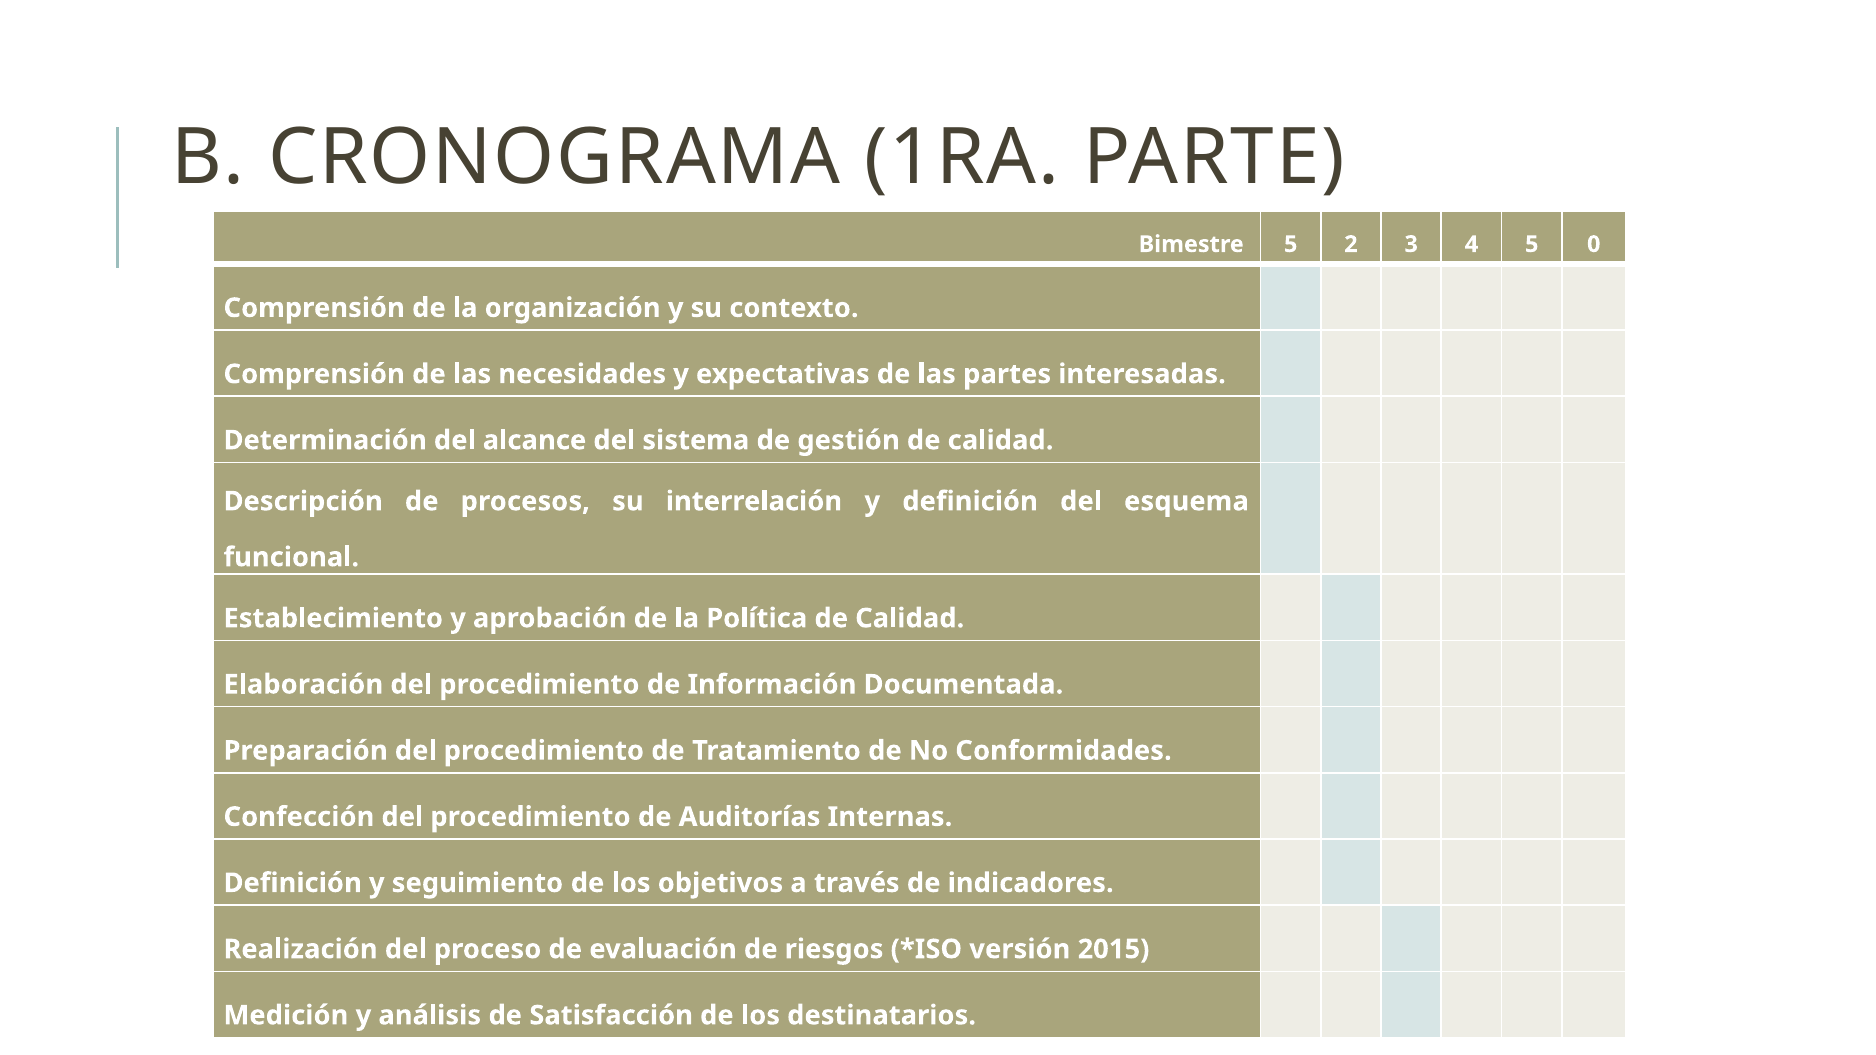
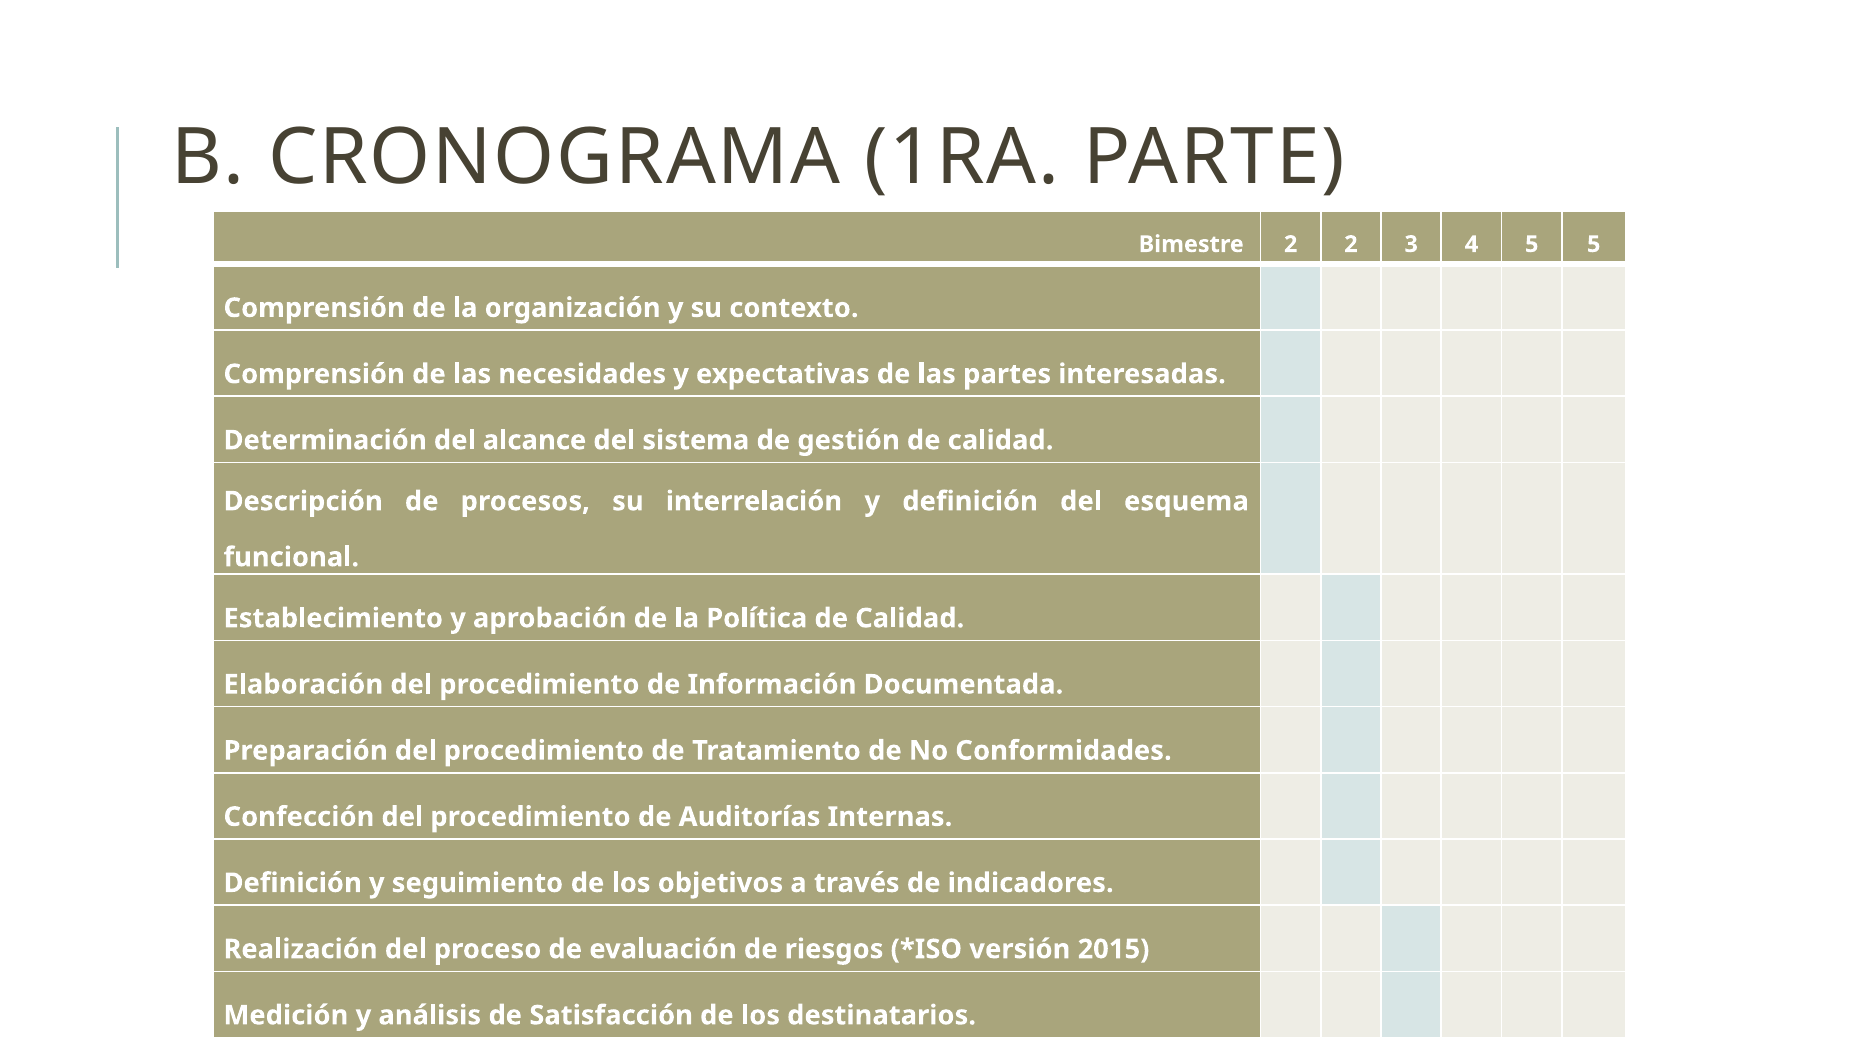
Bimestre 5: 5 -> 2
5 0: 0 -> 5
